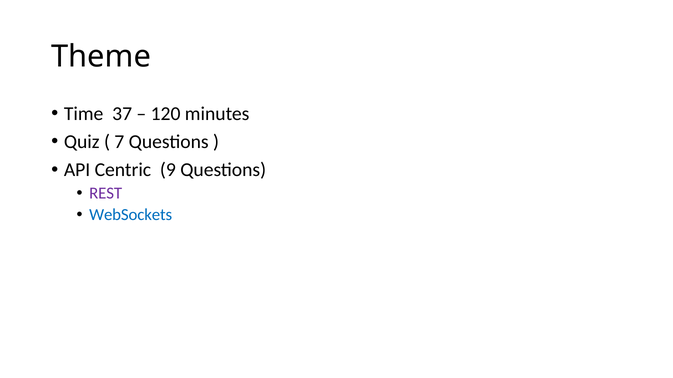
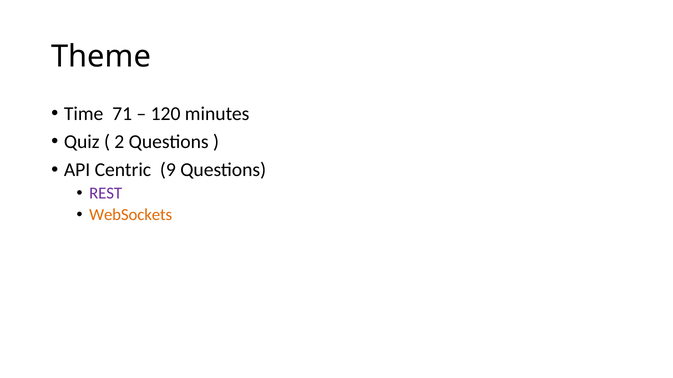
37: 37 -> 71
7: 7 -> 2
WebSockets colour: blue -> orange
